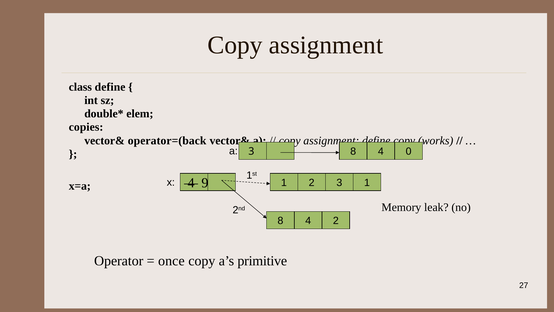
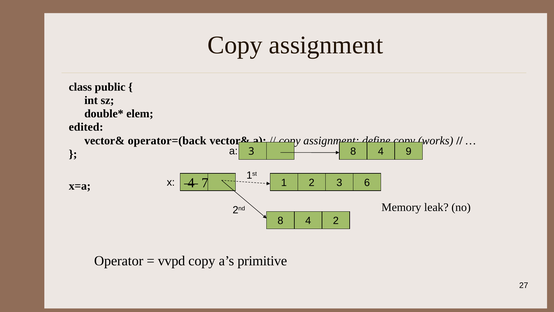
class define: define -> public
copies: copies -> edited
0: 0 -> 9
9: 9 -> 7
3 1: 1 -> 6
once: once -> vvpd
